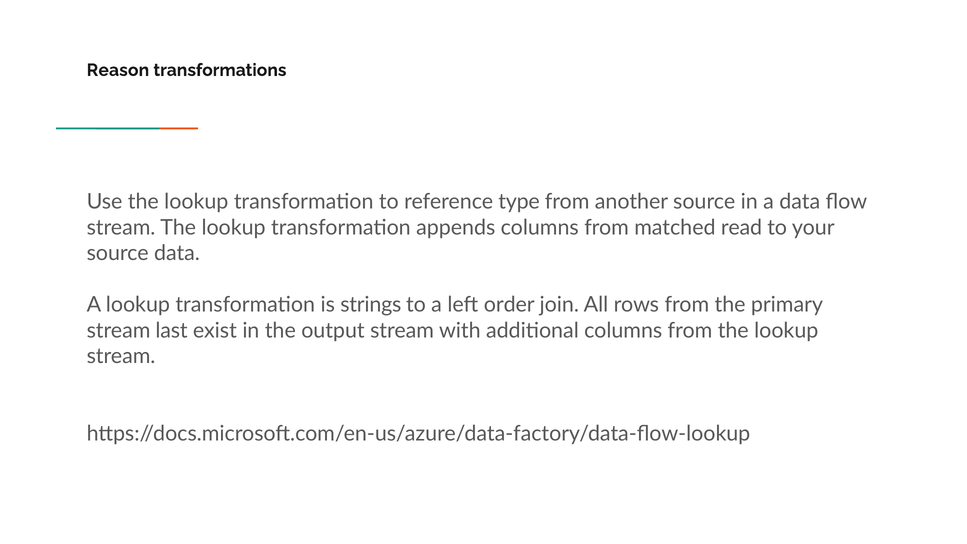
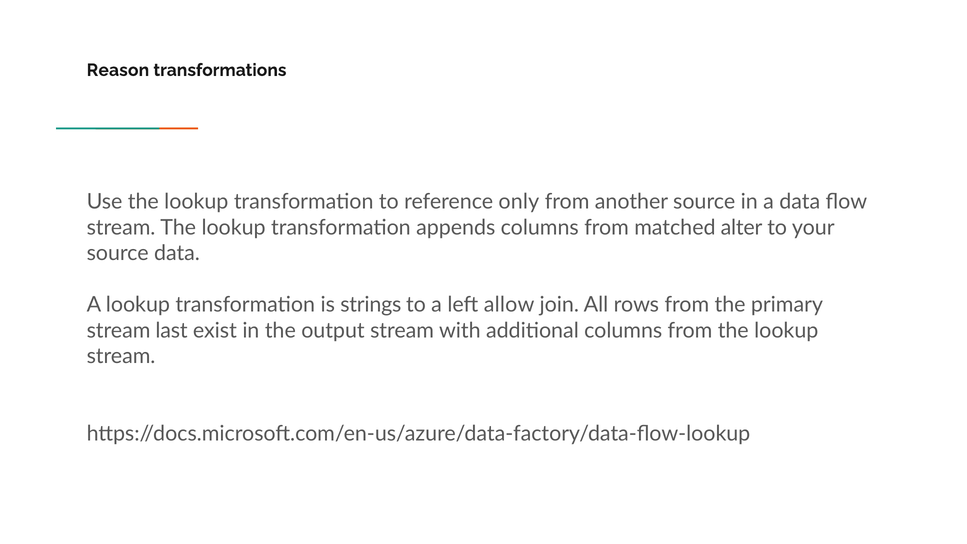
type: type -> only
read: read -> alter
order: order -> allow
